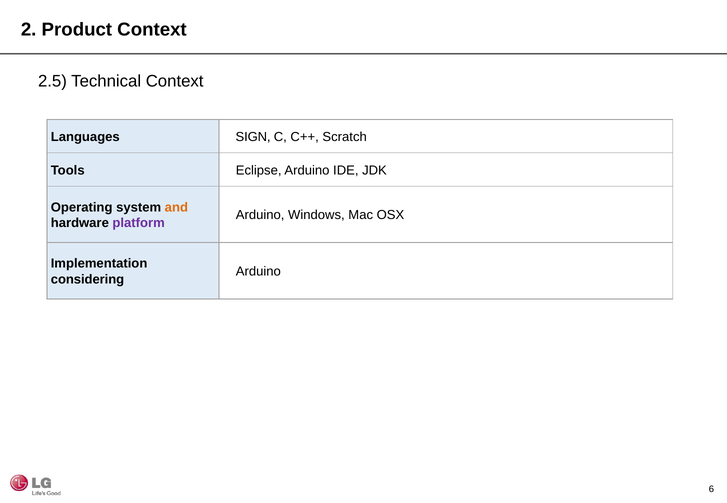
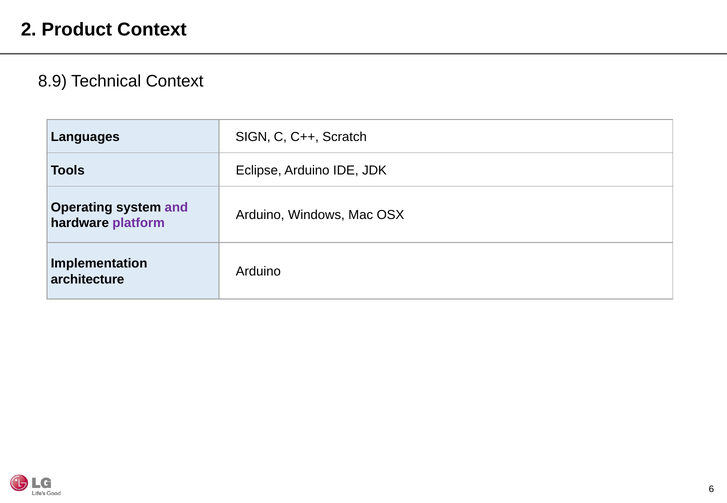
2.5: 2.5 -> 8.9
and colour: orange -> purple
considering: considering -> architecture
